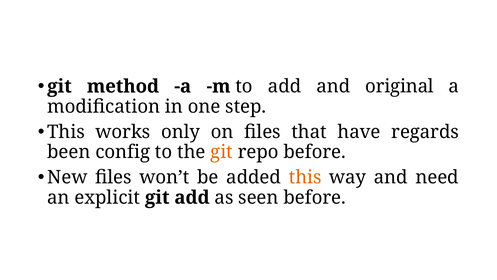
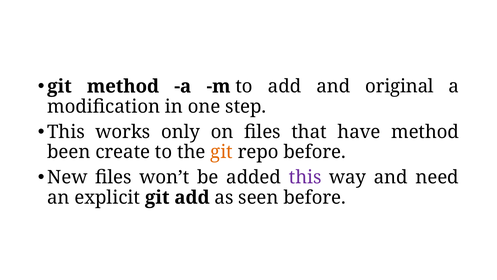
have regards: regards -> method
config: config -> create
this at (305, 177) colour: orange -> purple
